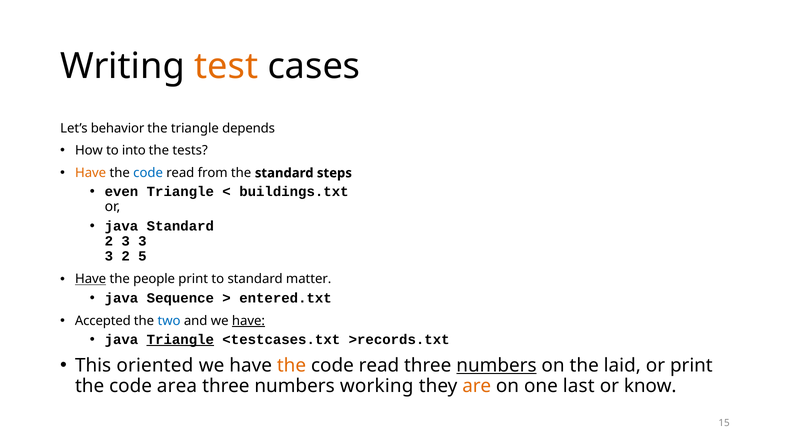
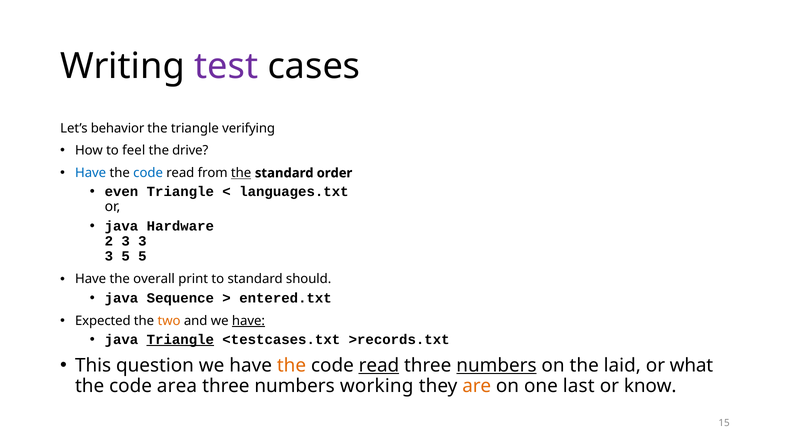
test colour: orange -> purple
depends: depends -> verifying
into: into -> feel
tests: tests -> drive
Have at (91, 173) colour: orange -> blue
the at (241, 173) underline: none -> present
steps: steps -> order
buildings.txt: buildings.txt -> languages.txt
java Standard: Standard -> Hardware
3 2: 2 -> 5
Have at (91, 279) underline: present -> none
people: people -> overall
matter: matter -> should
Accepted: Accepted -> Expected
two colour: blue -> orange
oriented: oriented -> question
read at (379, 366) underline: none -> present
or print: print -> what
